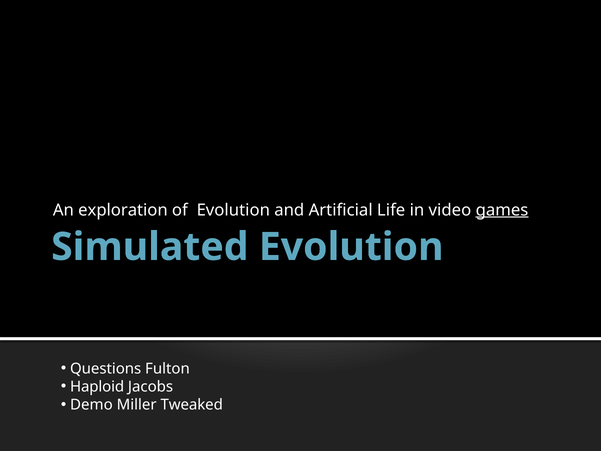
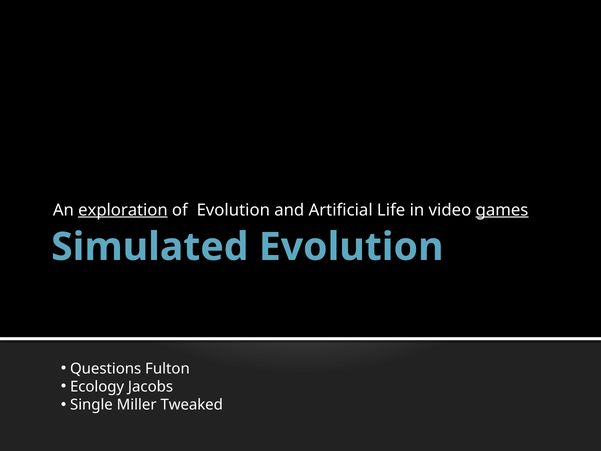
exploration underline: none -> present
Haploid: Haploid -> Ecology
Demo: Demo -> Single
